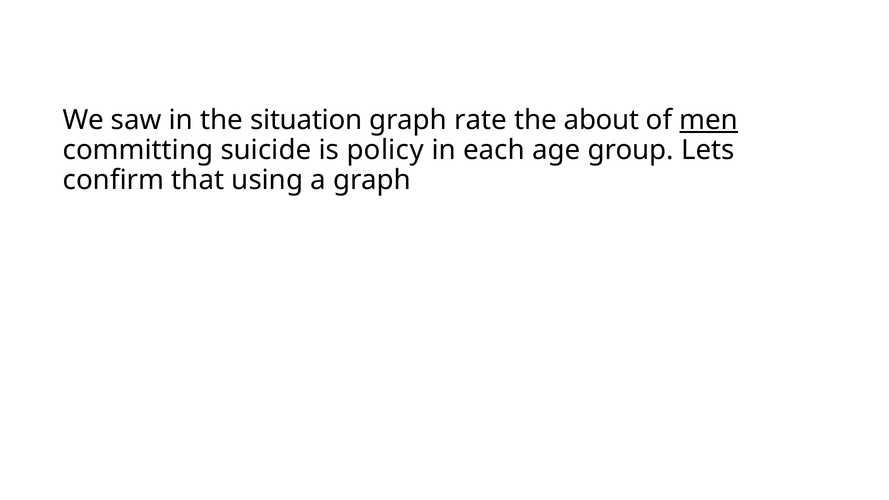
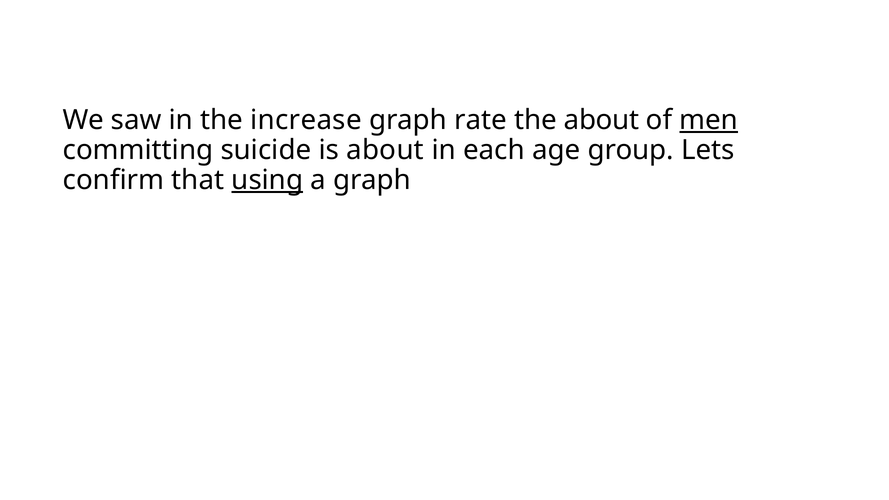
situation: situation -> increase
is policy: policy -> about
using underline: none -> present
